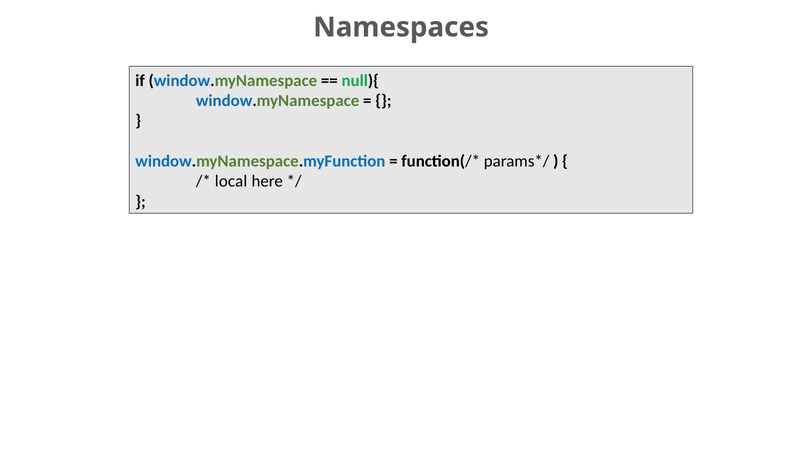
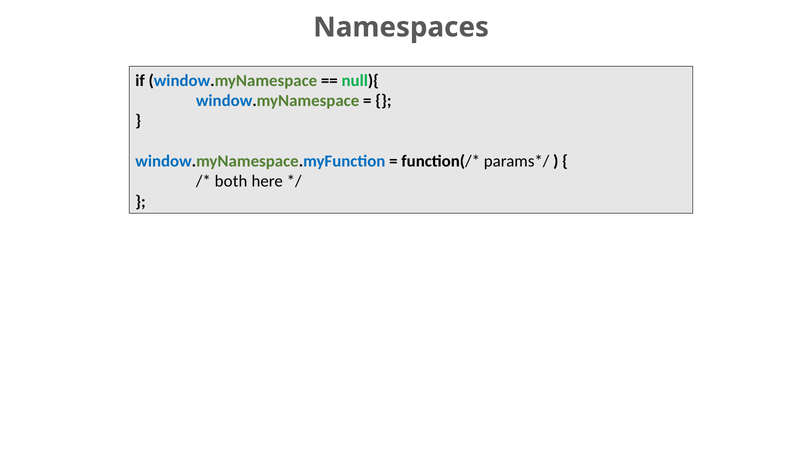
local: local -> both
